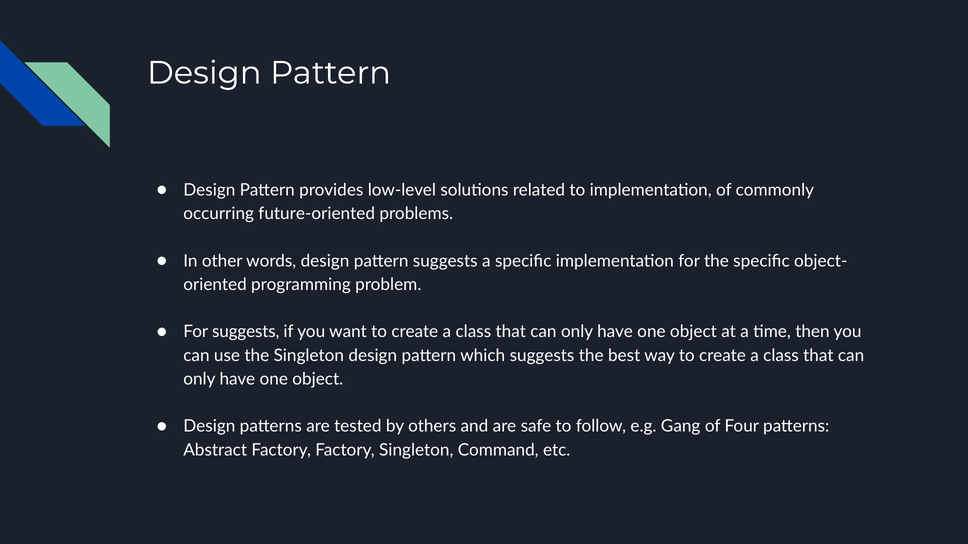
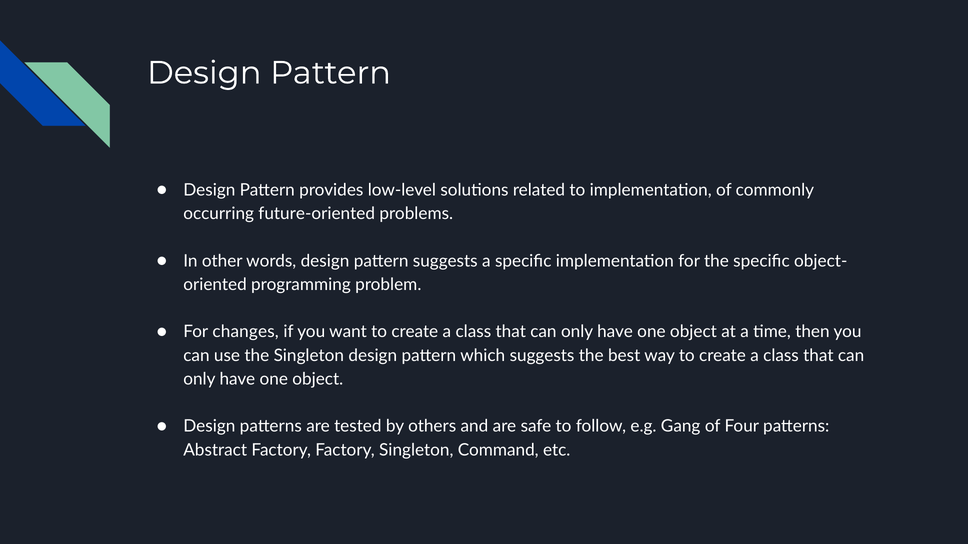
For suggests: suggests -> changes
